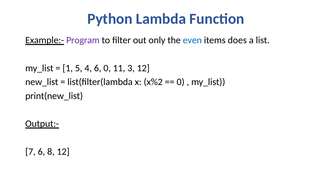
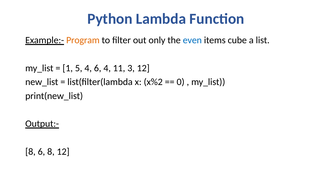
Program colour: purple -> orange
does: does -> cube
6 0: 0 -> 4
7 at (30, 151): 7 -> 8
